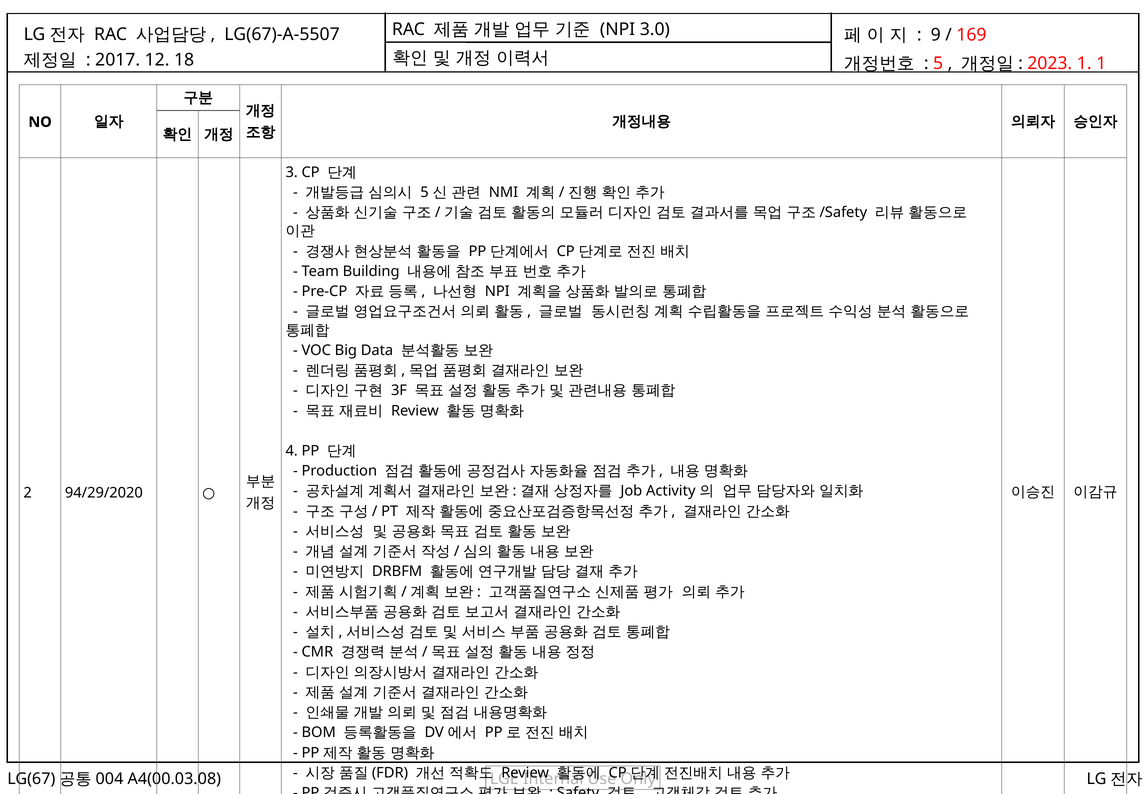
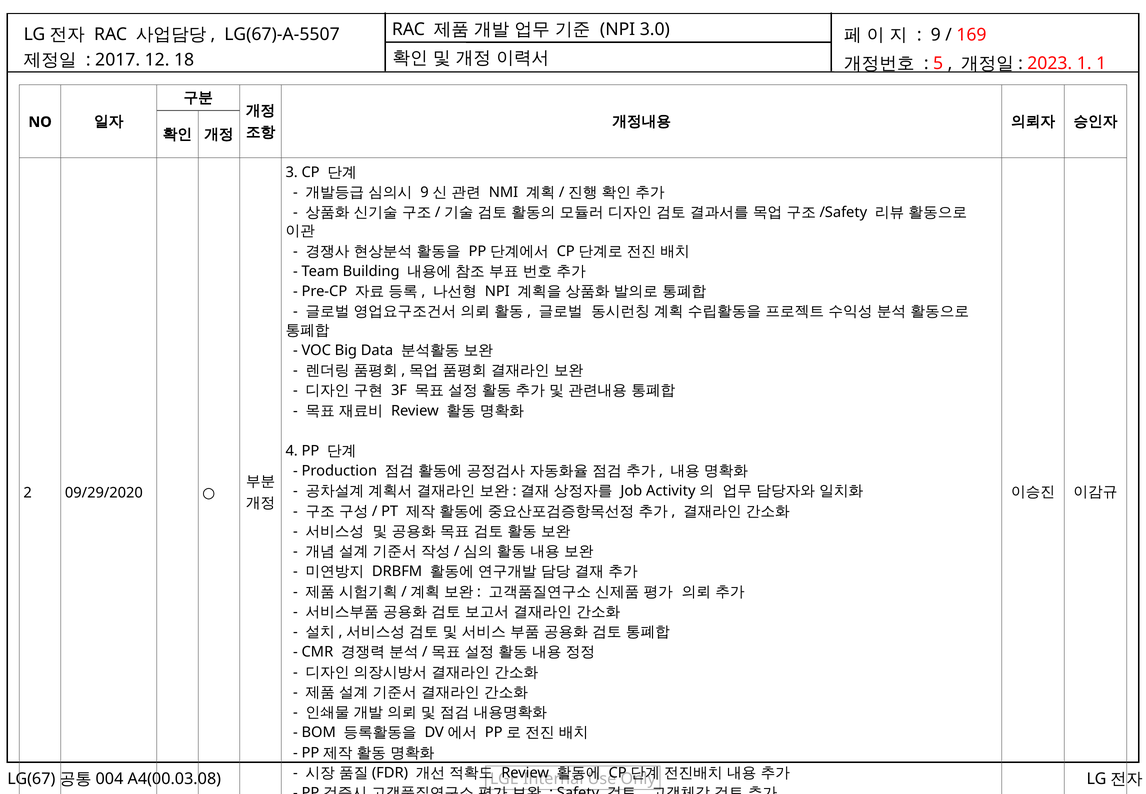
5 at (425, 192): 5 -> 9
94/29/2020: 94/29/2020 -> 09/29/2020
